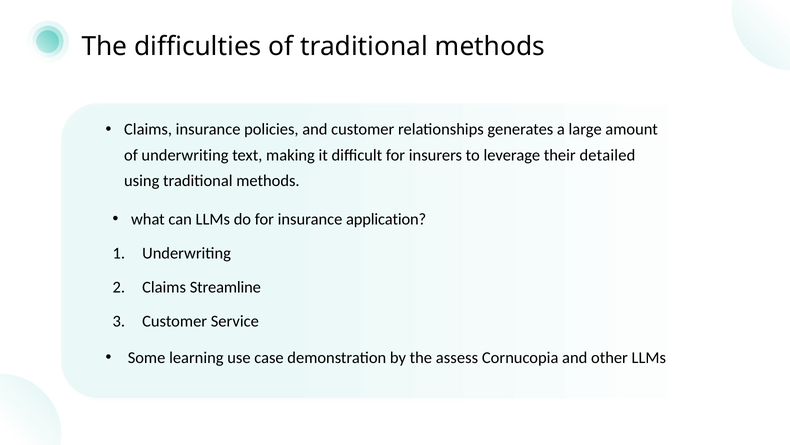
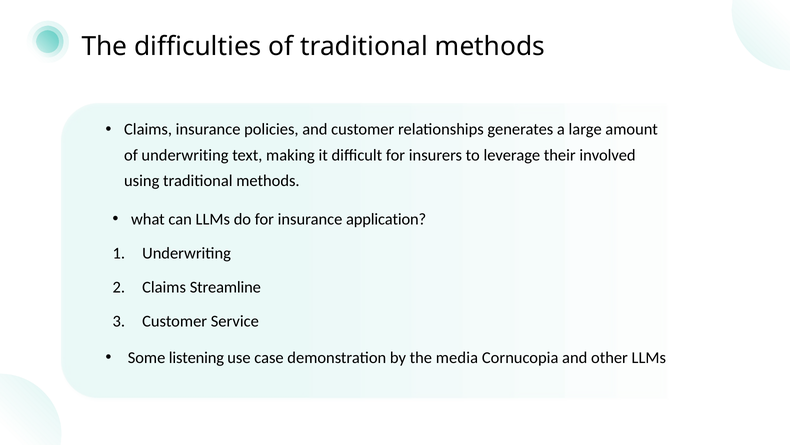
detailed: detailed -> involved
learning: learning -> listening
assess: assess -> media
